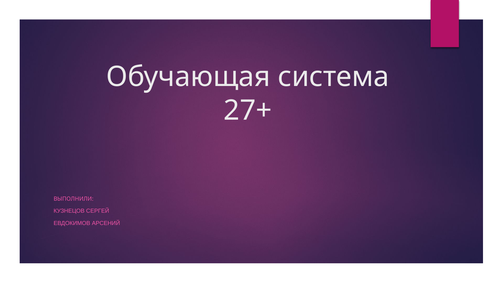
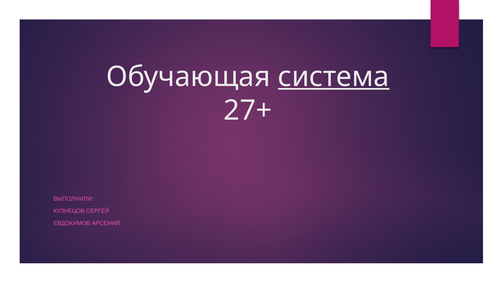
система underline: none -> present
